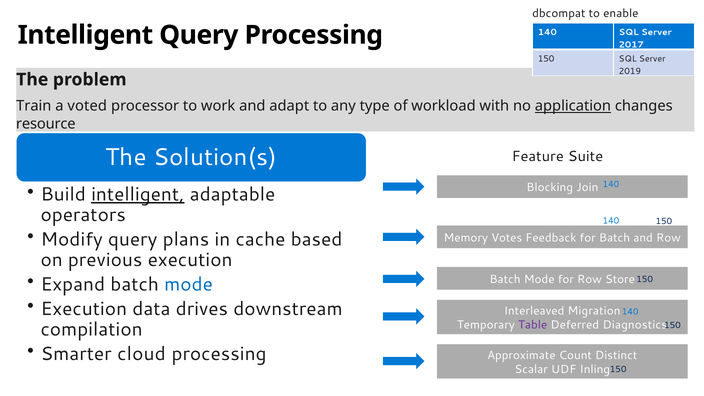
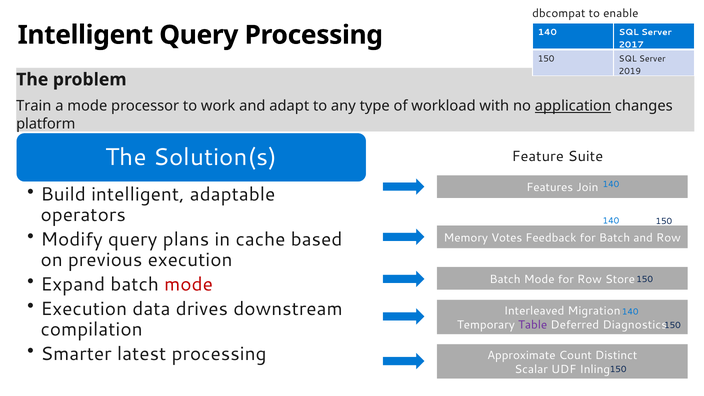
a voted: voted -> mode
resource: resource -> platform
Blocking: Blocking -> Features
intelligent at (138, 194) underline: present -> none
mode at (189, 284) colour: blue -> red
cloud: cloud -> latest
